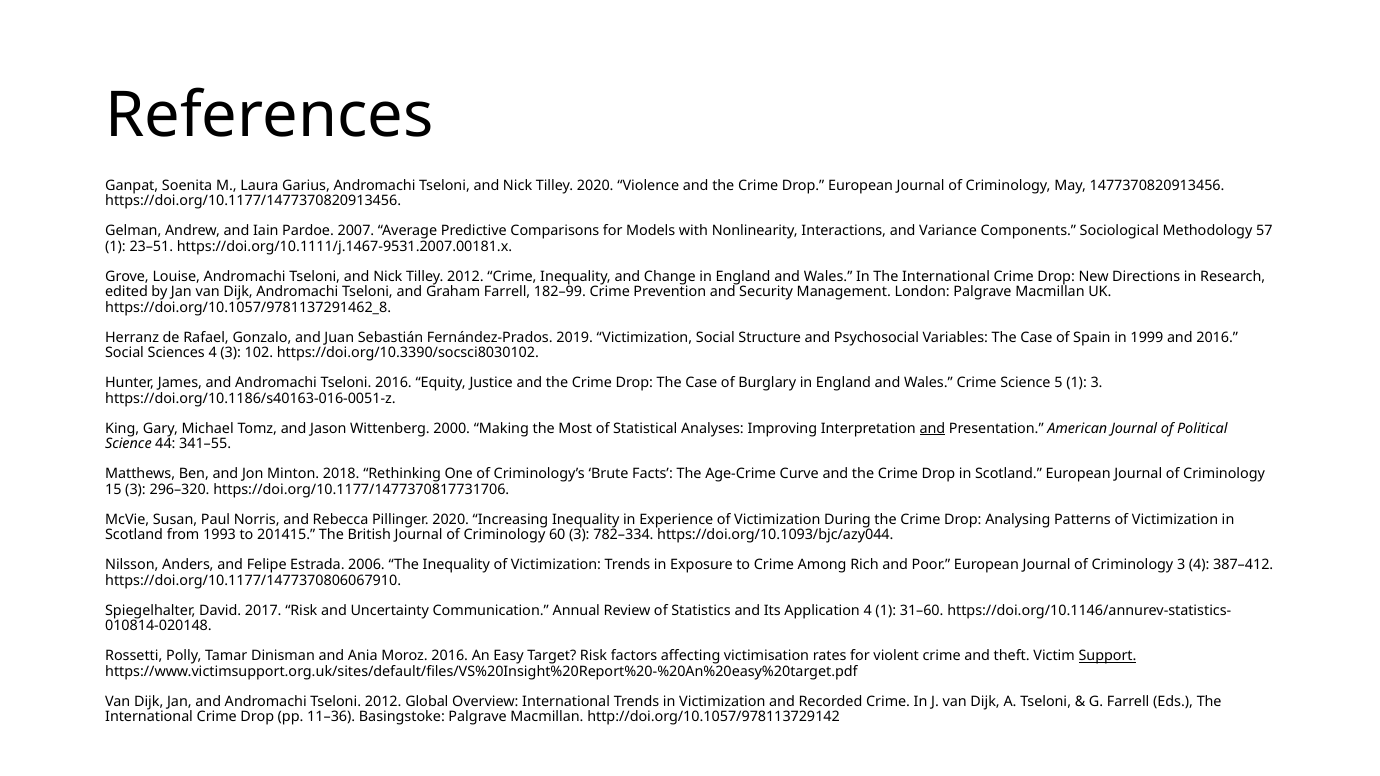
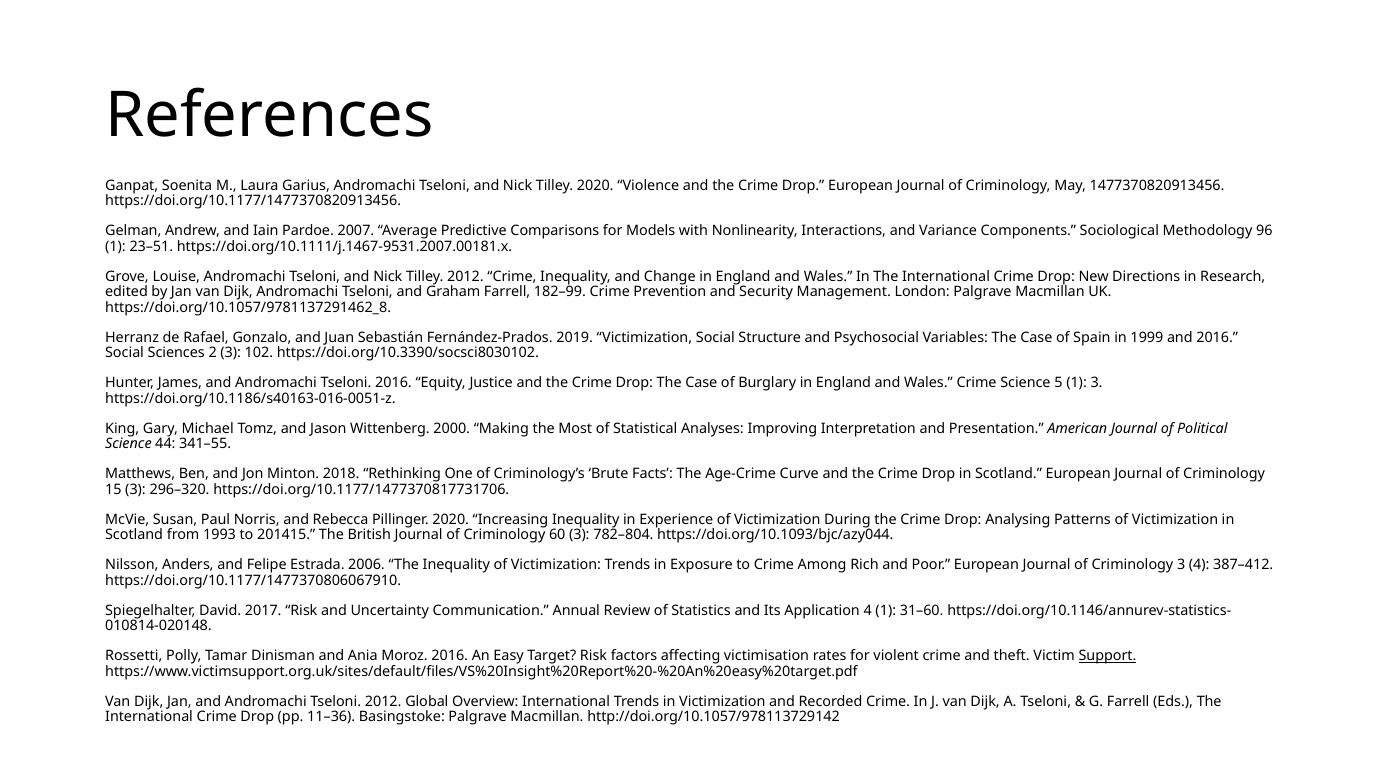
57: 57 -> 96
Sciences 4: 4 -> 2
and at (932, 428) underline: present -> none
782–334: 782–334 -> 782–804
